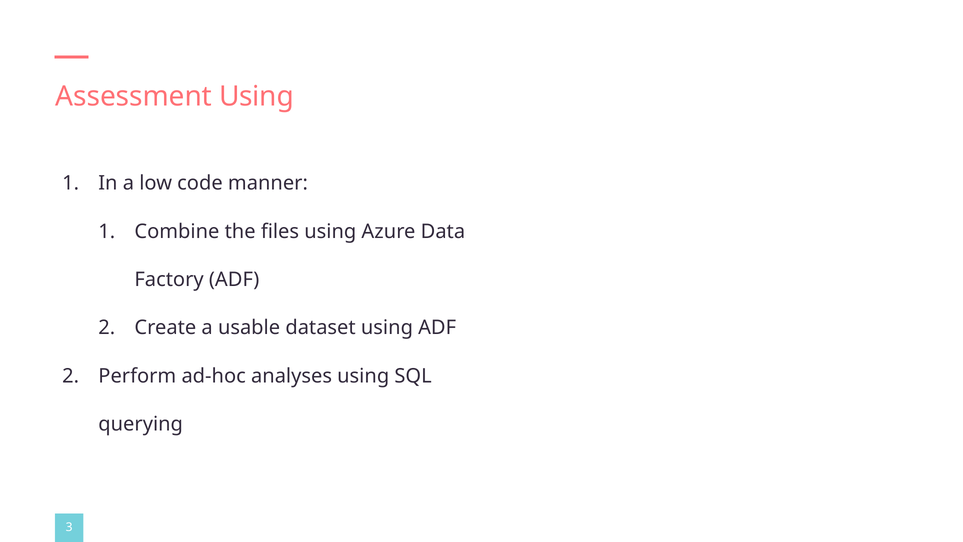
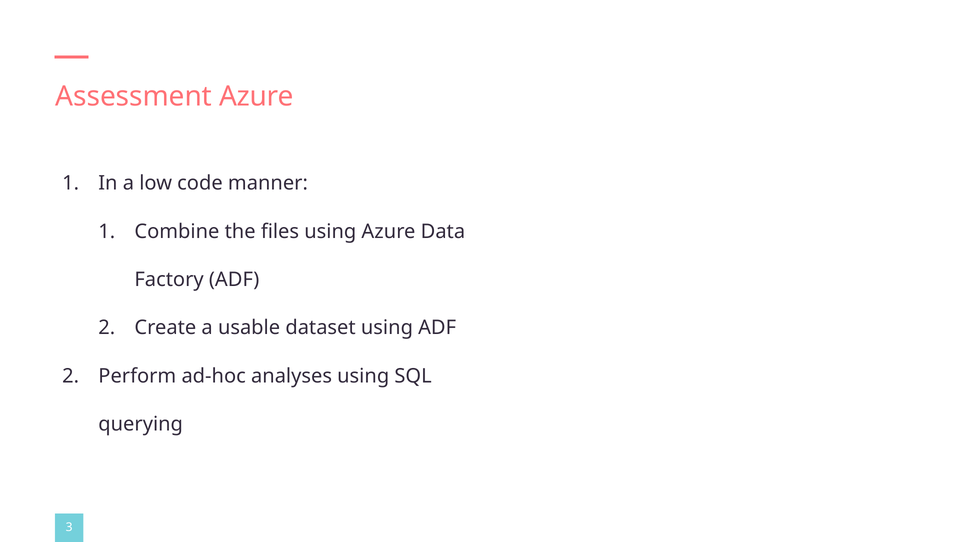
Assessment Using: Using -> Azure
